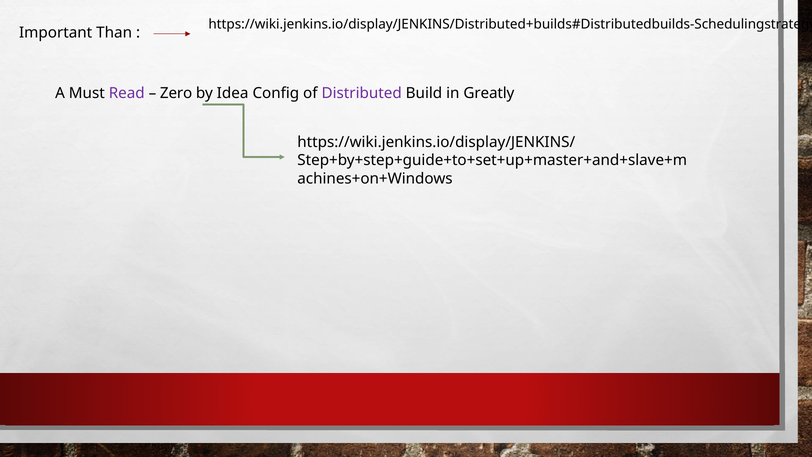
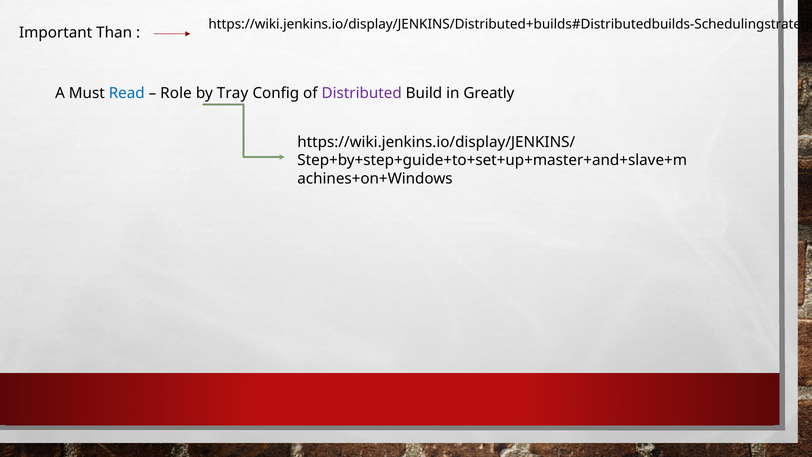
Read colour: purple -> blue
Zero: Zero -> Role
Idea: Idea -> Tray
